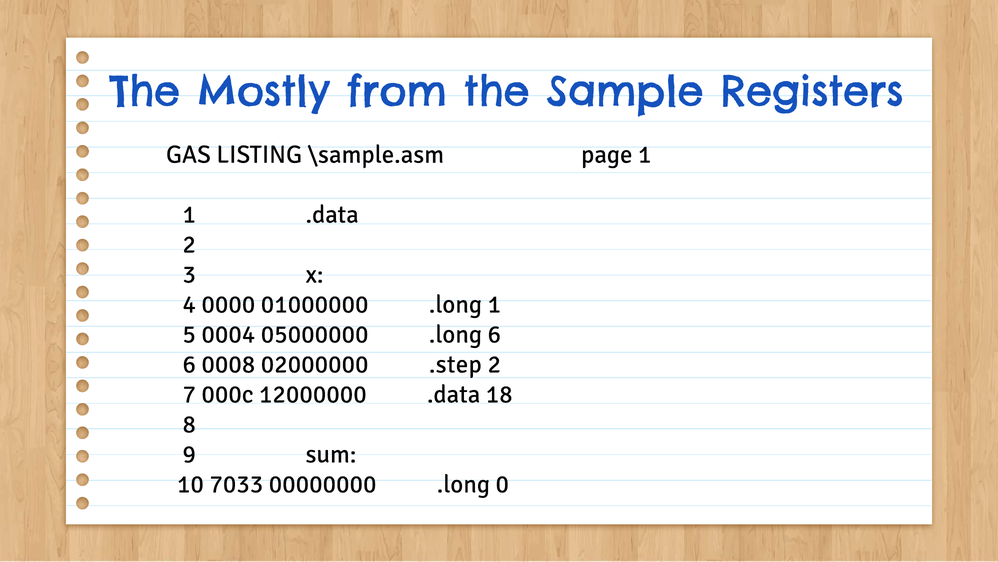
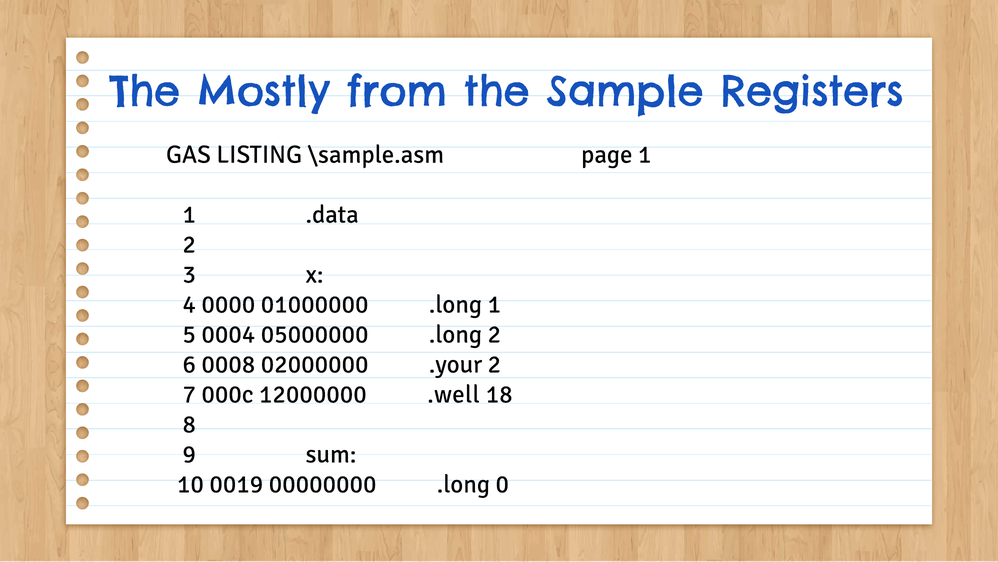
.long 6: 6 -> 2
.step: .step -> .your
12000000 .data: .data -> .well
7033: 7033 -> 0019
